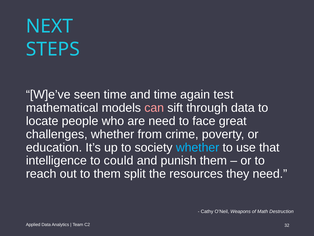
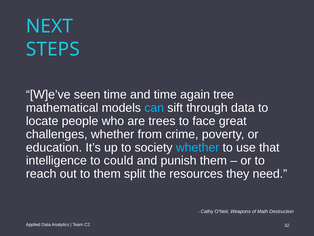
test: test -> tree
can colour: pink -> light blue
are need: need -> trees
